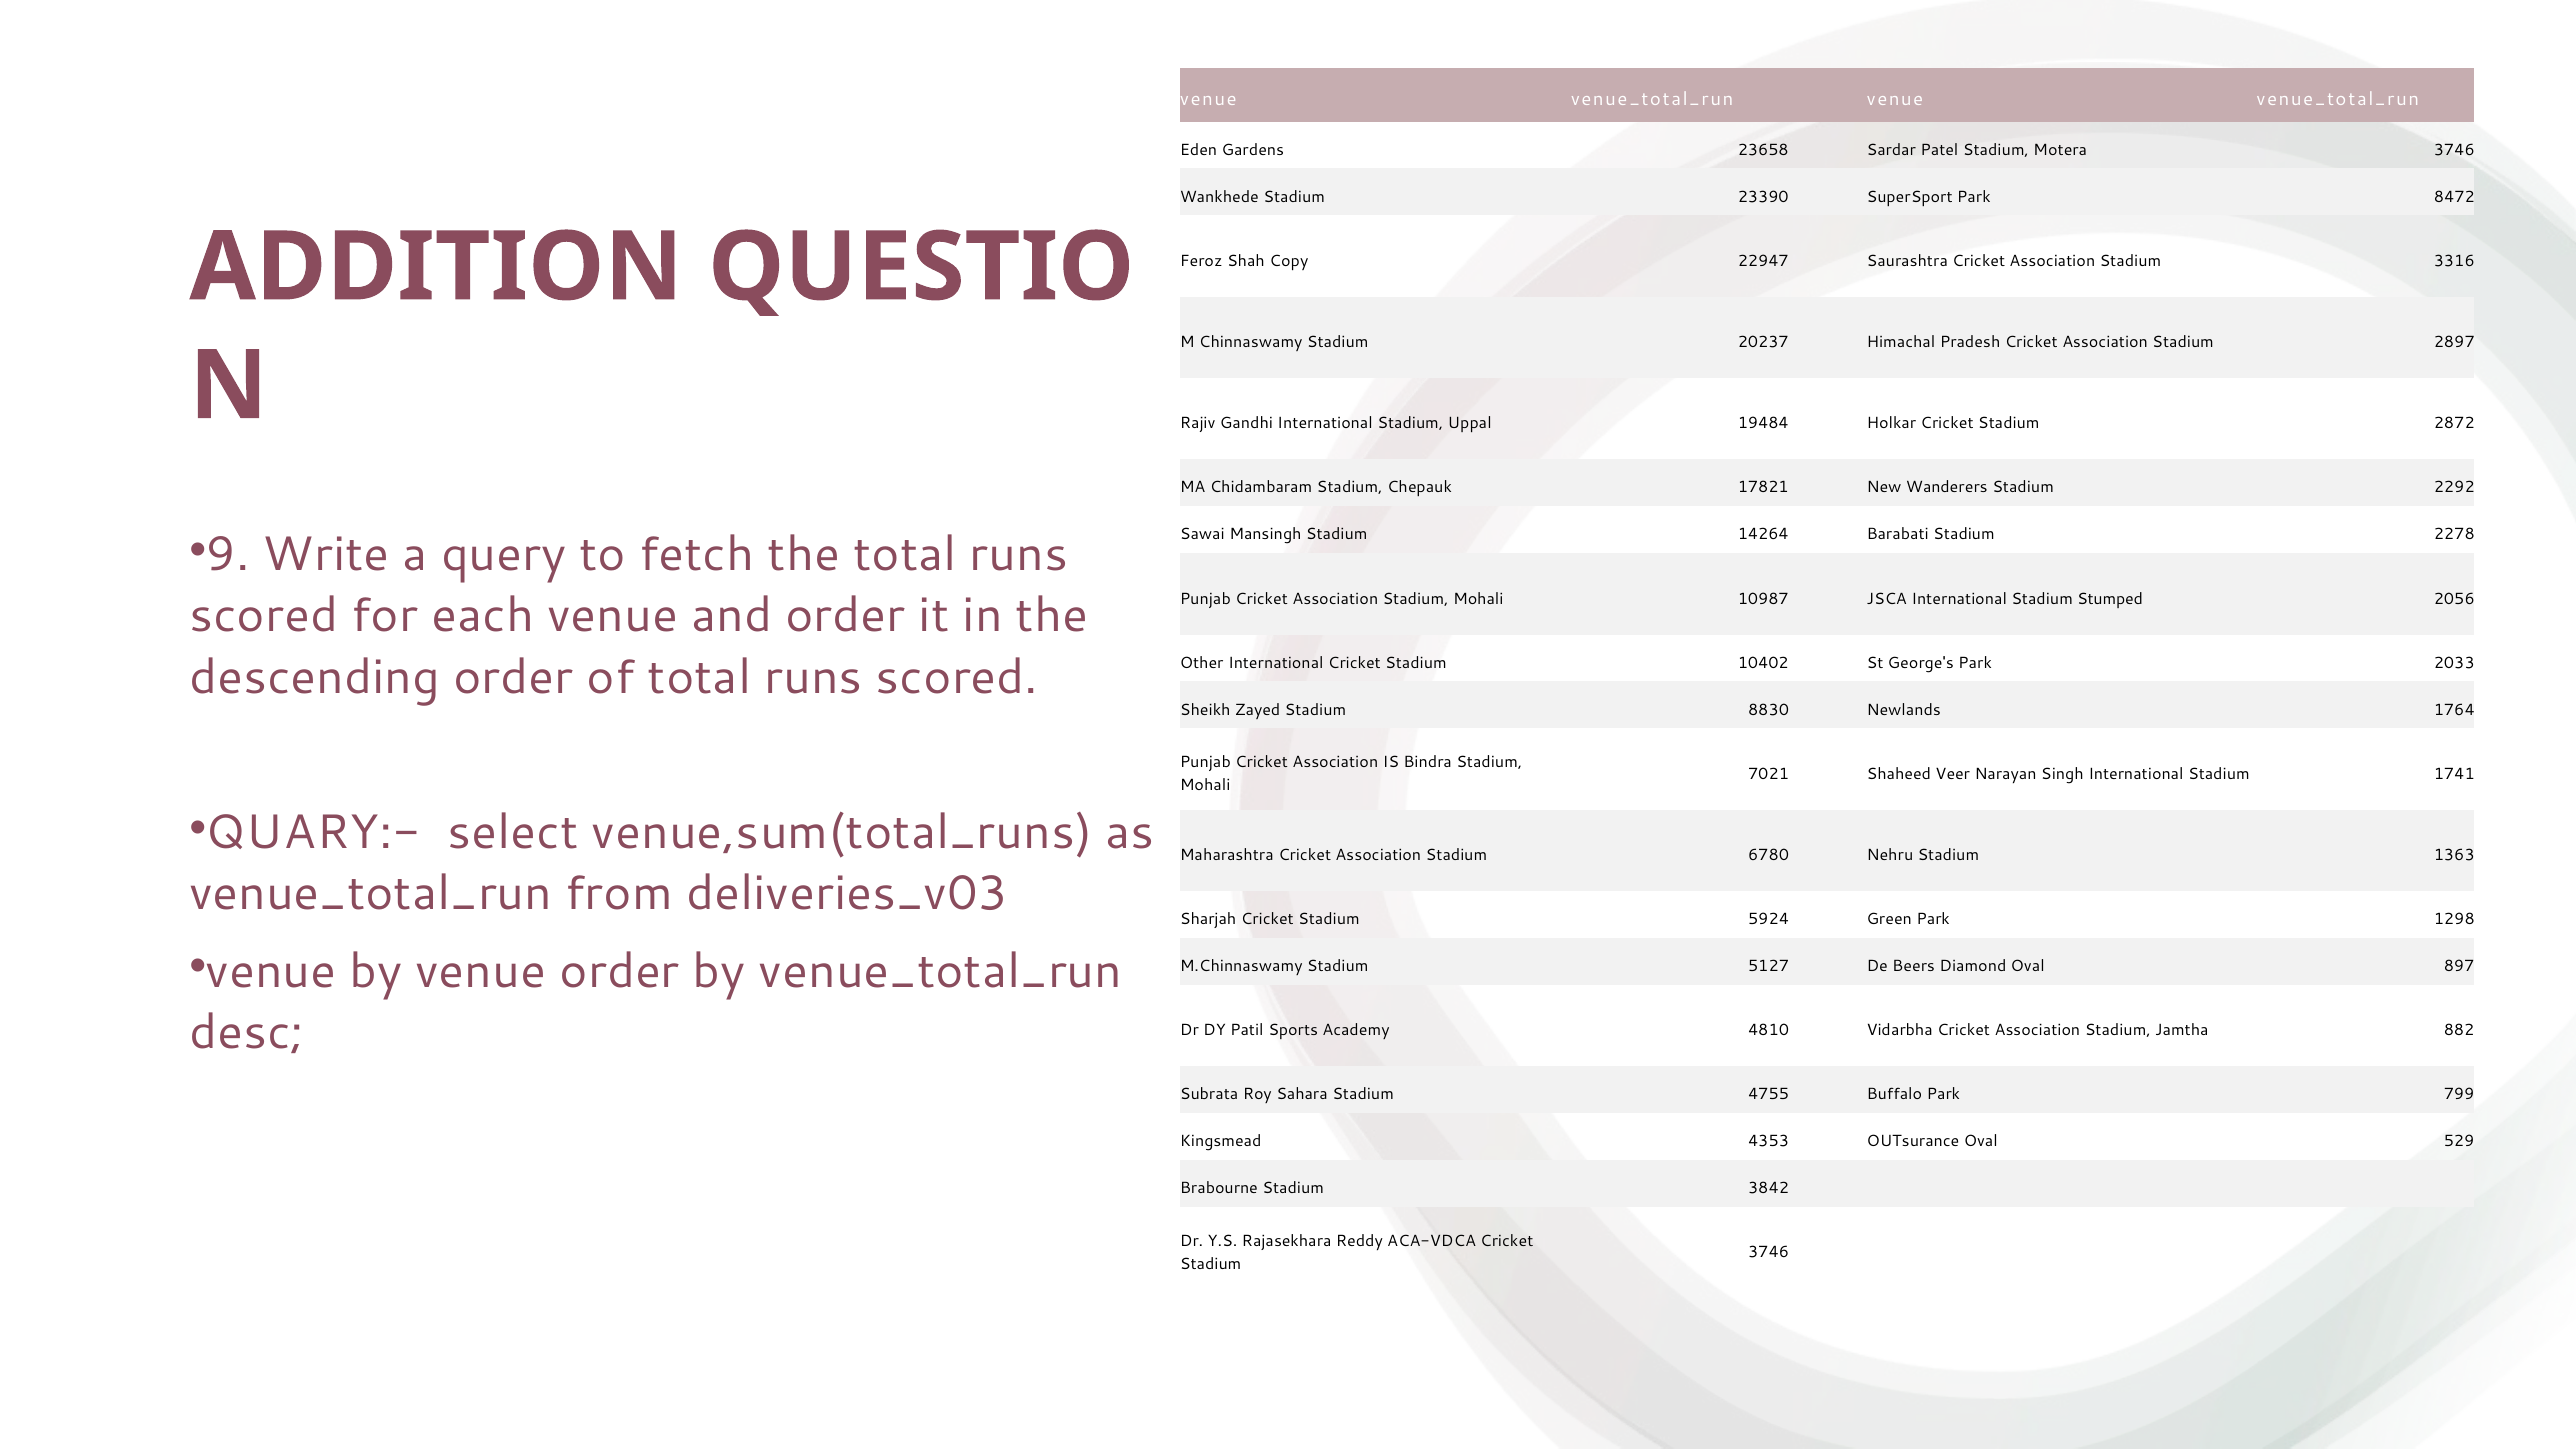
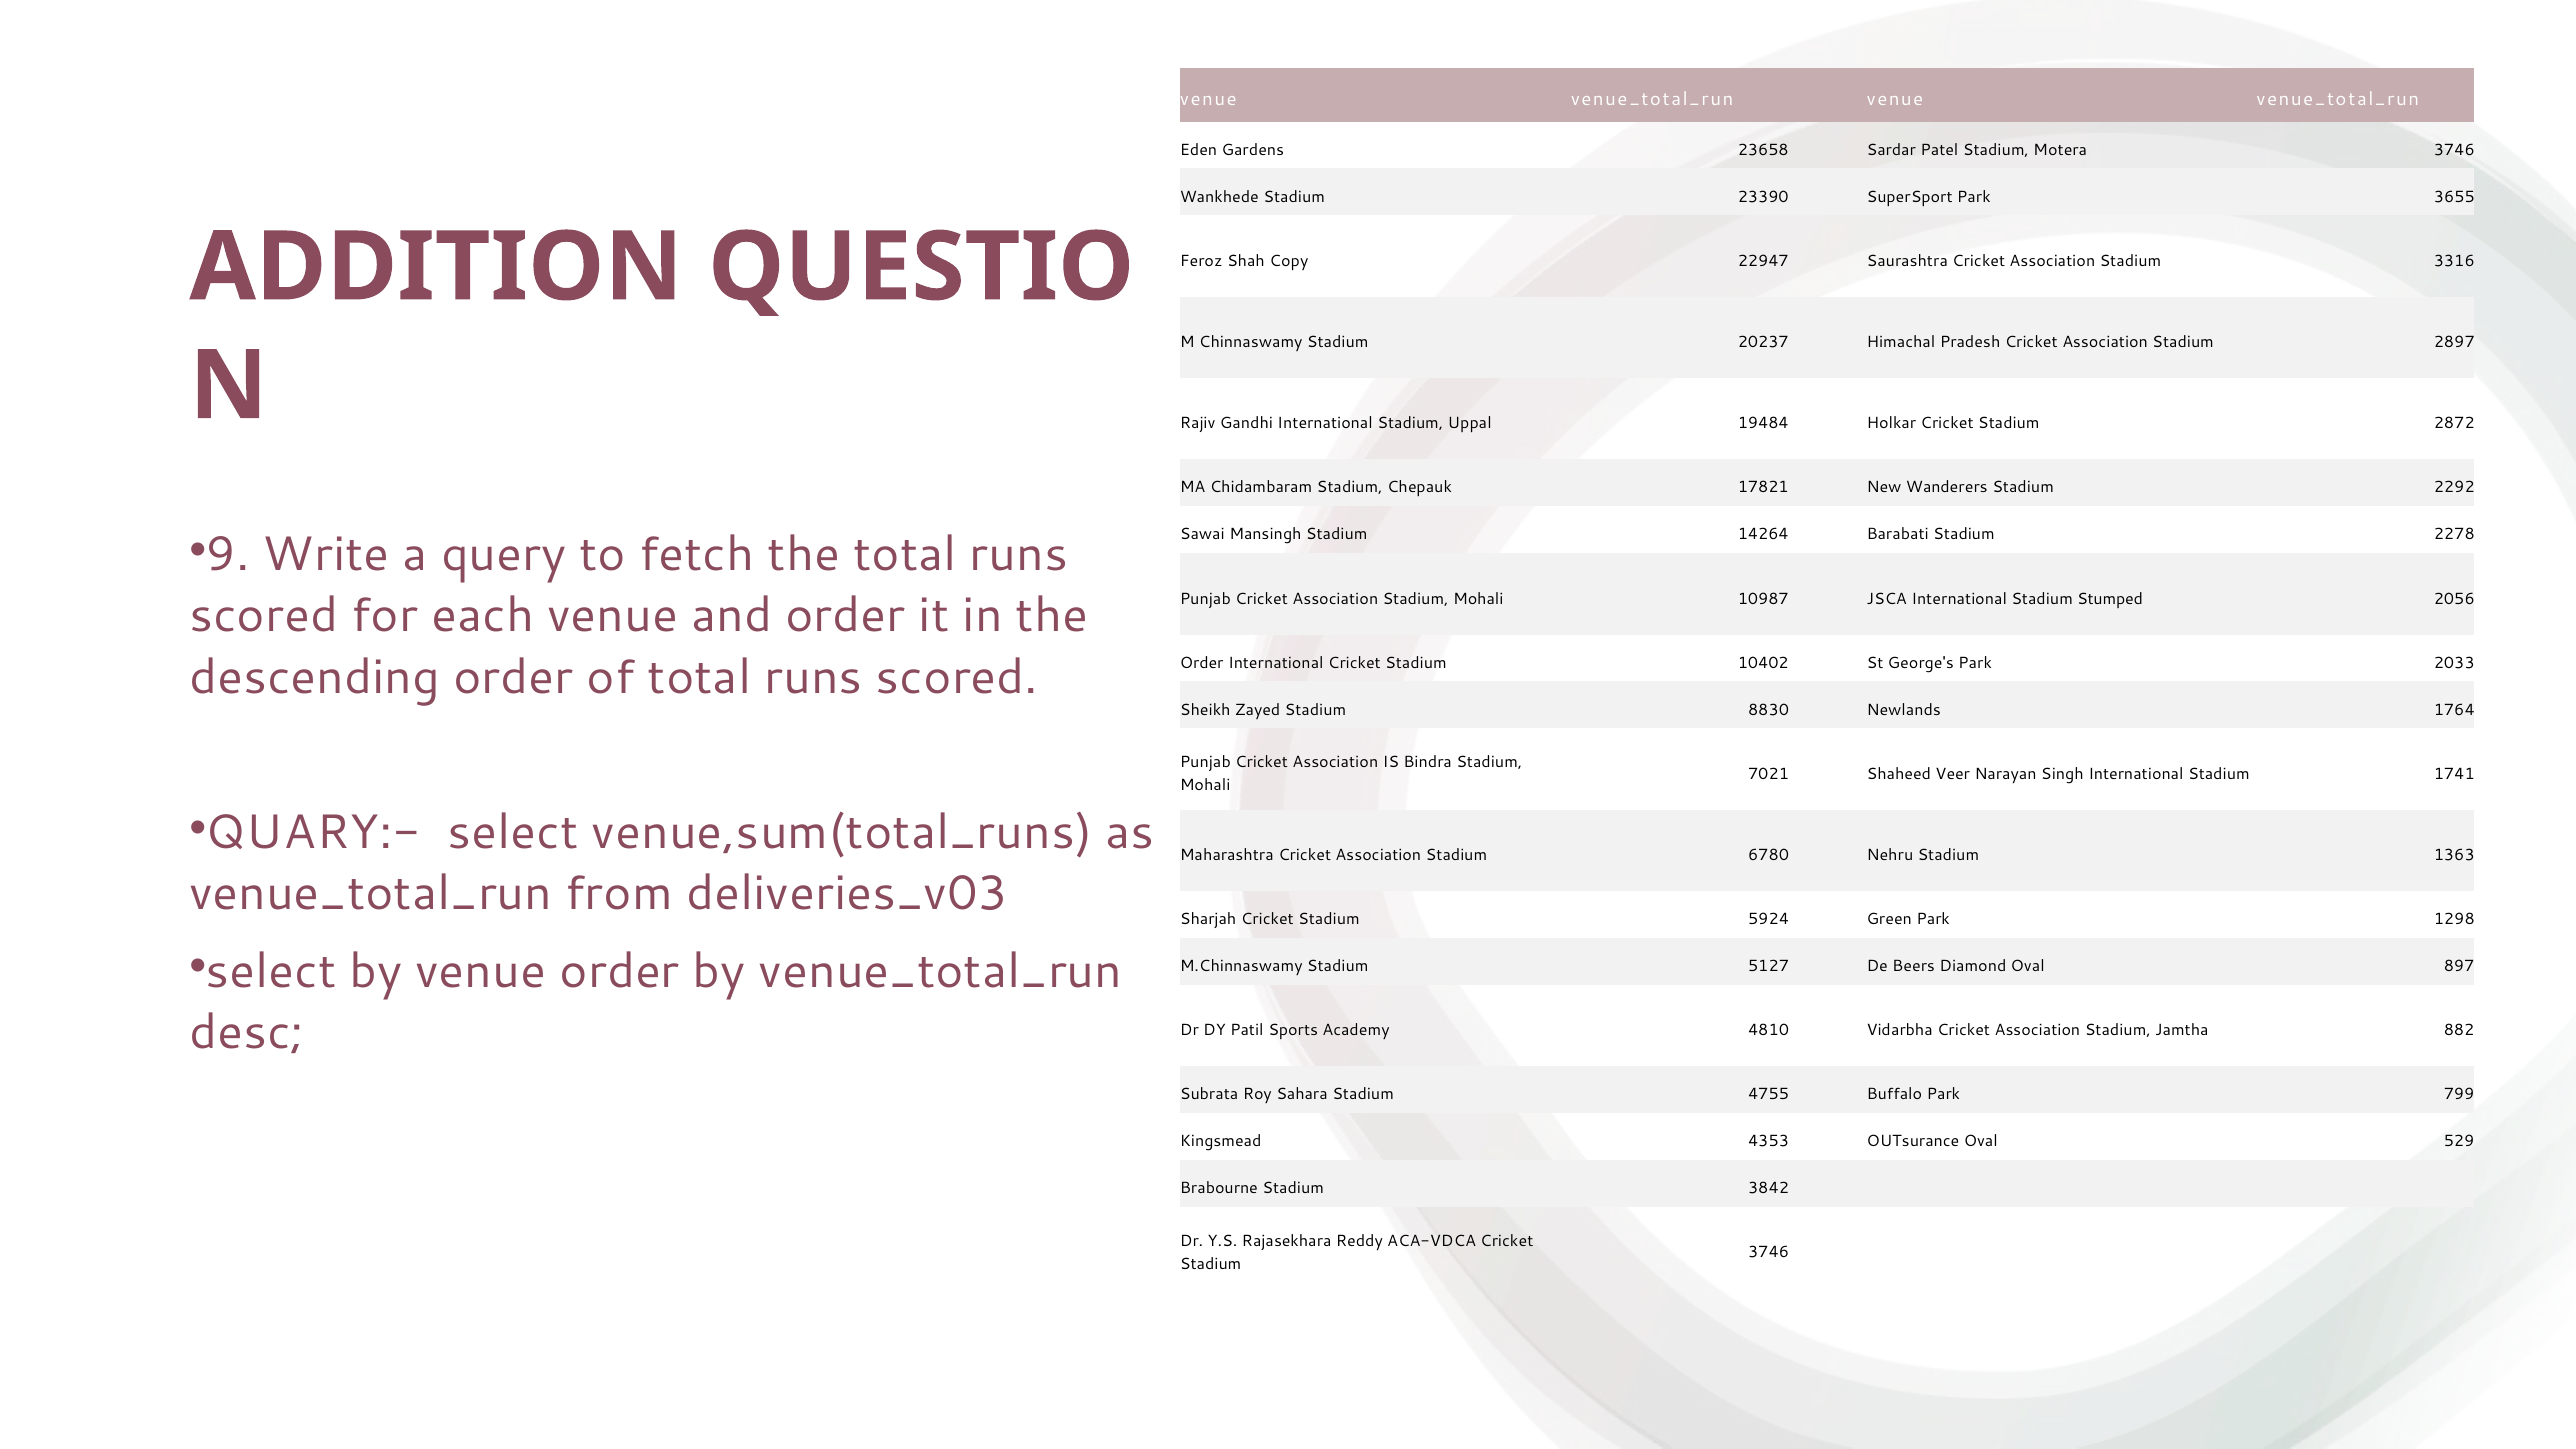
8472: 8472 -> 3655
Other at (1202, 663): Other -> Order
venue at (271, 971): venue -> select
